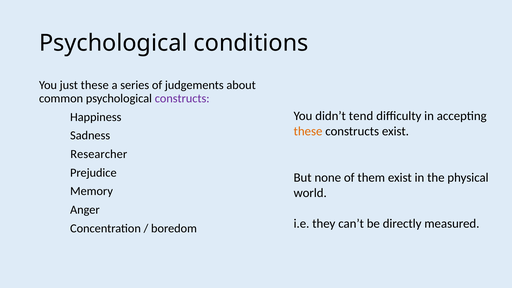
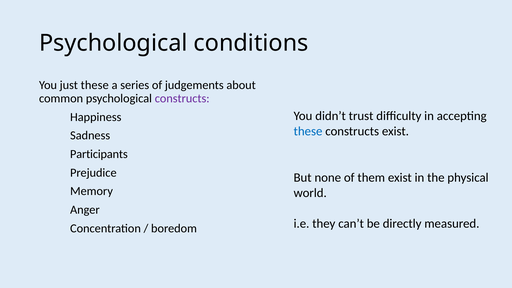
tend: tend -> trust
these at (308, 131) colour: orange -> blue
Researcher: Researcher -> Participants
